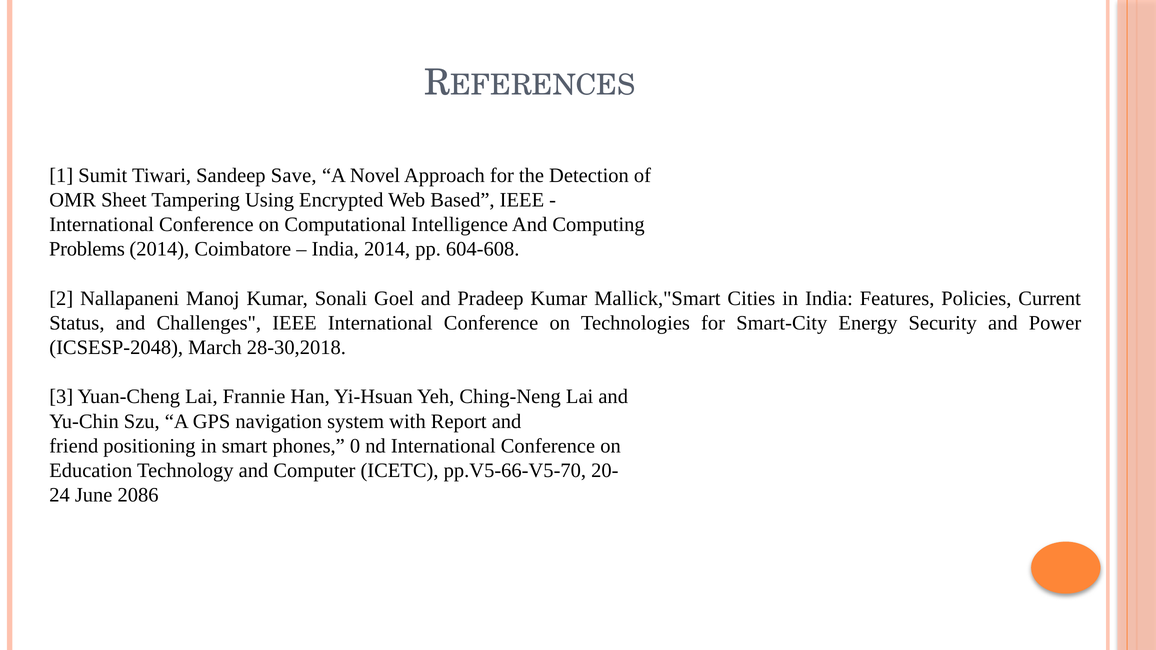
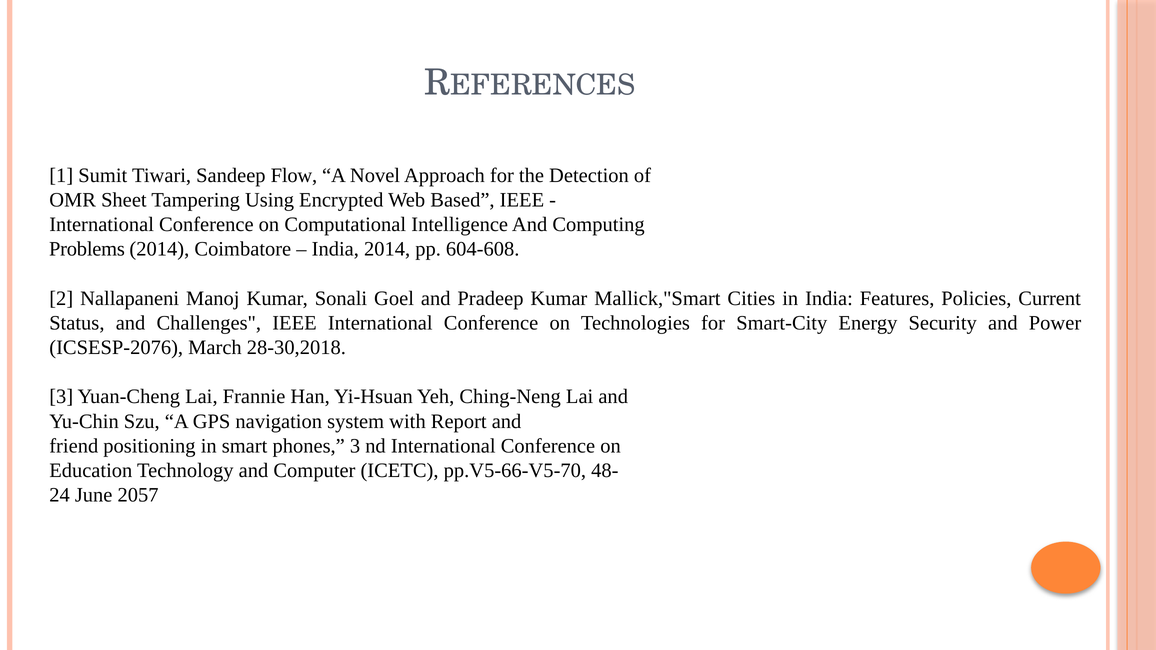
Save: Save -> Flow
ICSESP-2048: ICSESP-2048 -> ICSESP-2076
phones 0: 0 -> 3
20-: 20- -> 48-
2086: 2086 -> 2057
